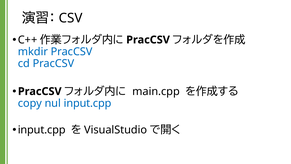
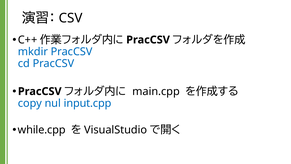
input.cpp at (42, 130): input.cpp -> while.cpp
